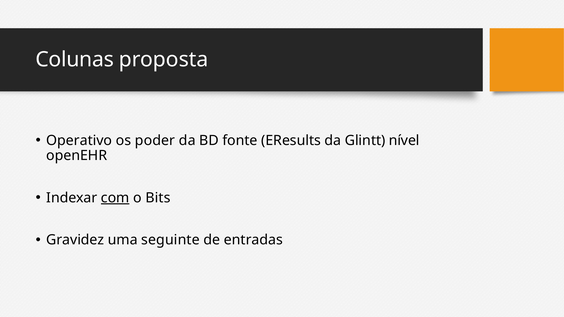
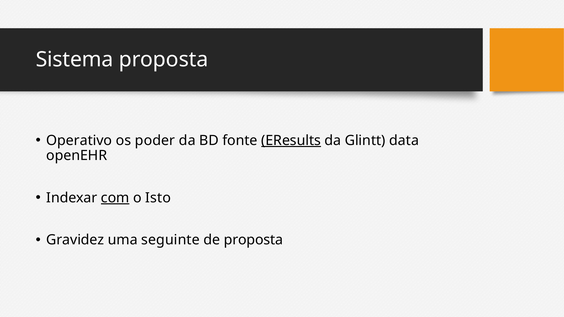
Colunas: Colunas -> Sistema
EResults underline: none -> present
nível: nível -> data
Bits: Bits -> Isto
de entradas: entradas -> proposta
